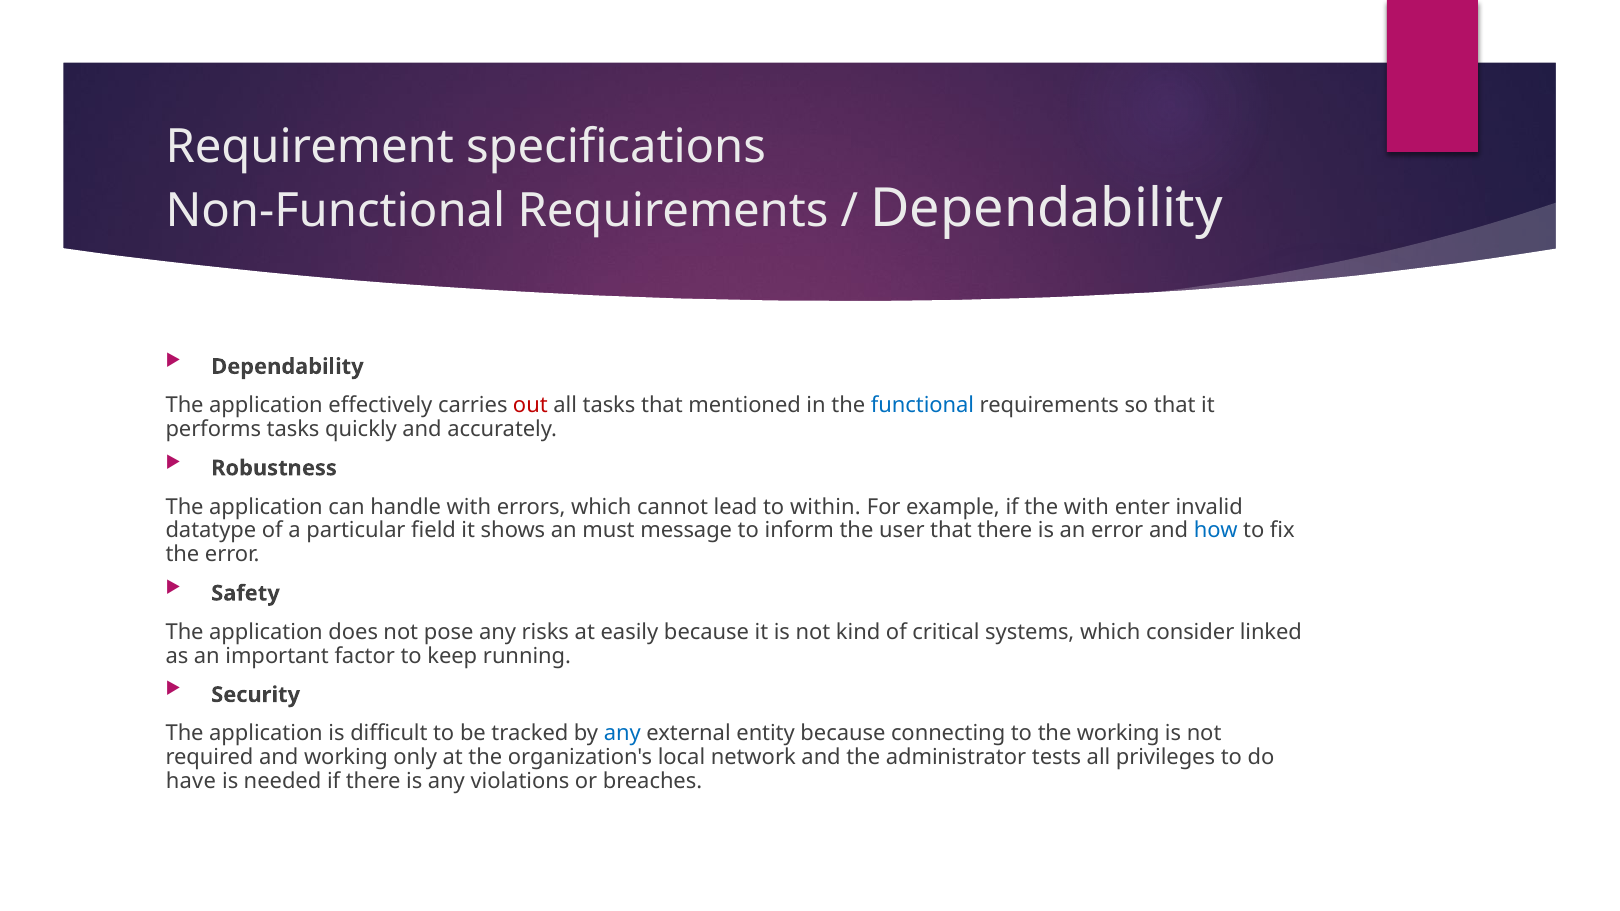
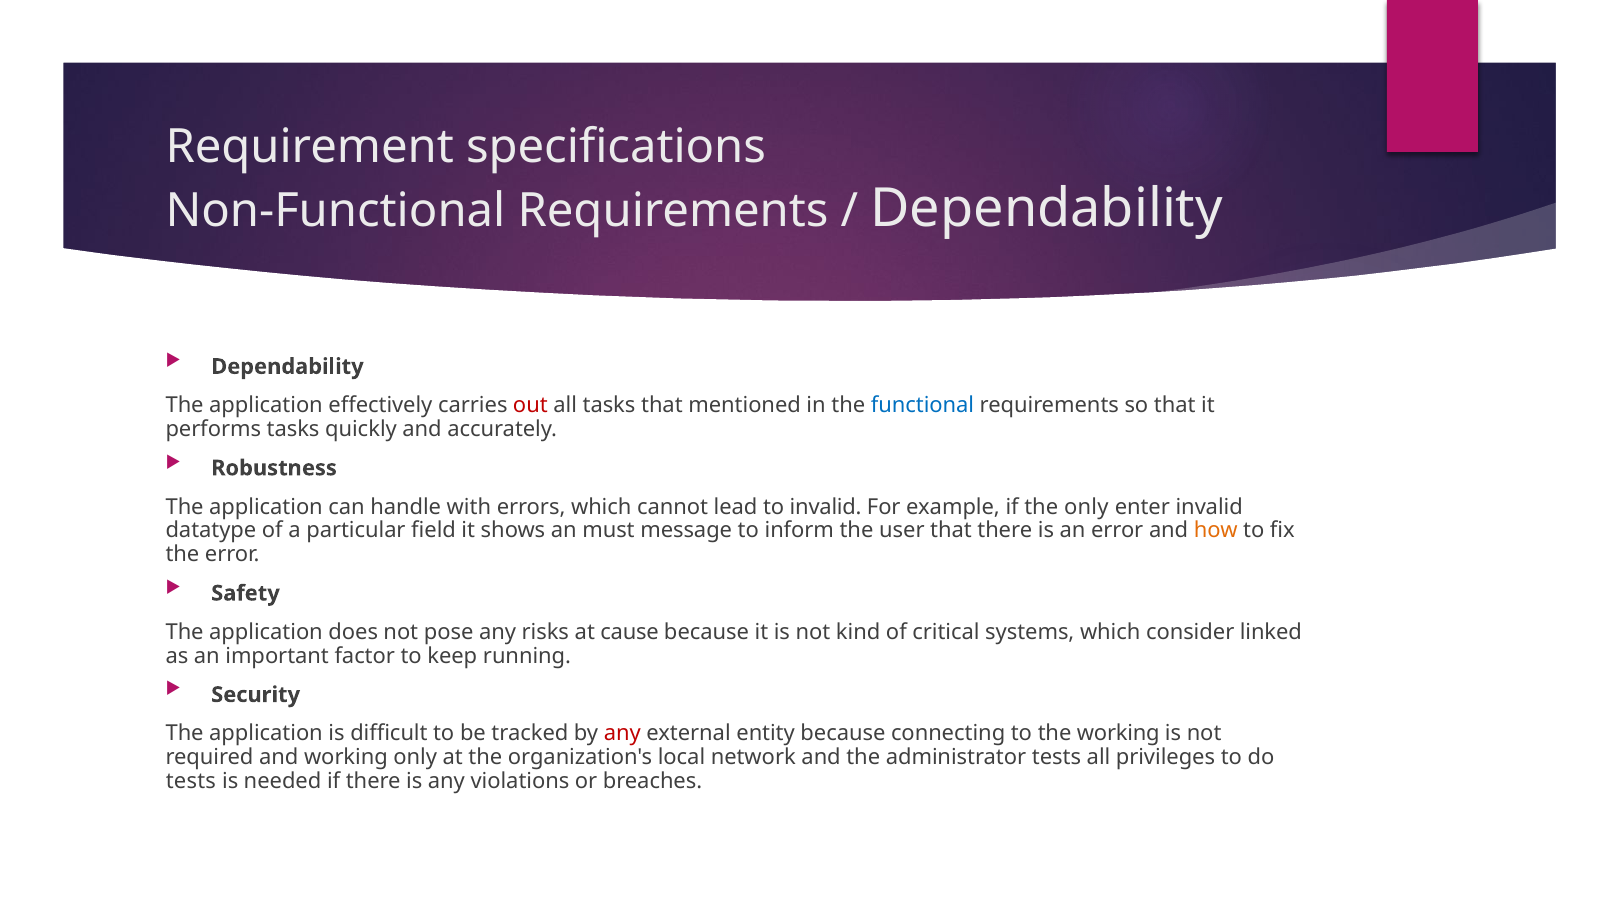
to within: within -> invalid
the with: with -> only
how colour: blue -> orange
easily: easily -> cause
any at (622, 734) colour: blue -> red
have at (191, 781): have -> tests
